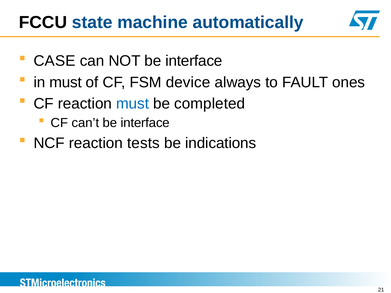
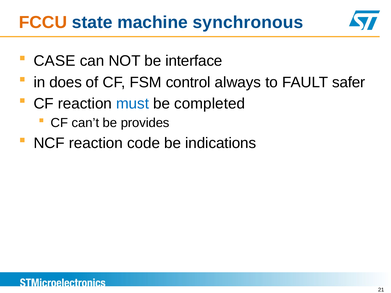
FCCU colour: black -> orange
automatically: automatically -> synchronous
in must: must -> does
device: device -> control
ones: ones -> safer
can’t be interface: interface -> provides
tests: tests -> code
